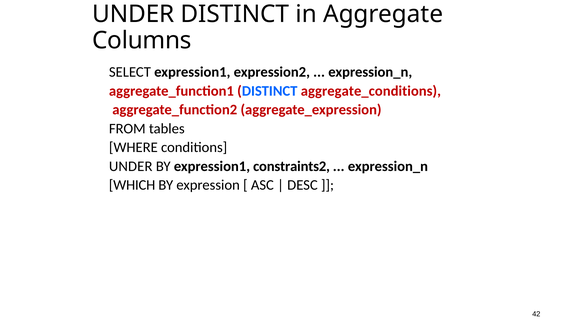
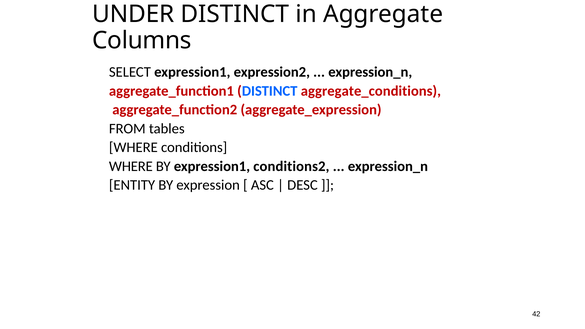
UNDER at (131, 166): UNDER -> WHERE
constraints2: constraints2 -> conditions2
WHICH: WHICH -> ENTITY
